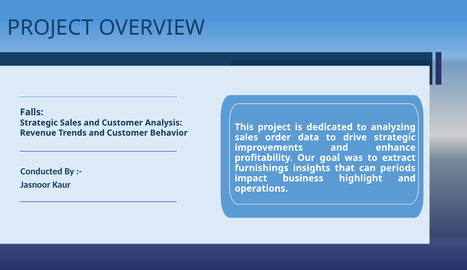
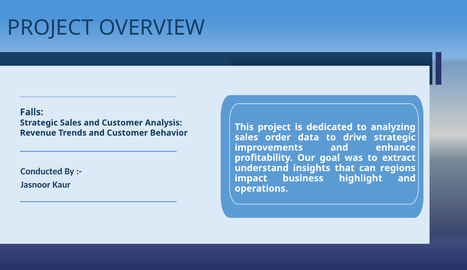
furnishings: furnishings -> understand
periods: periods -> regions
